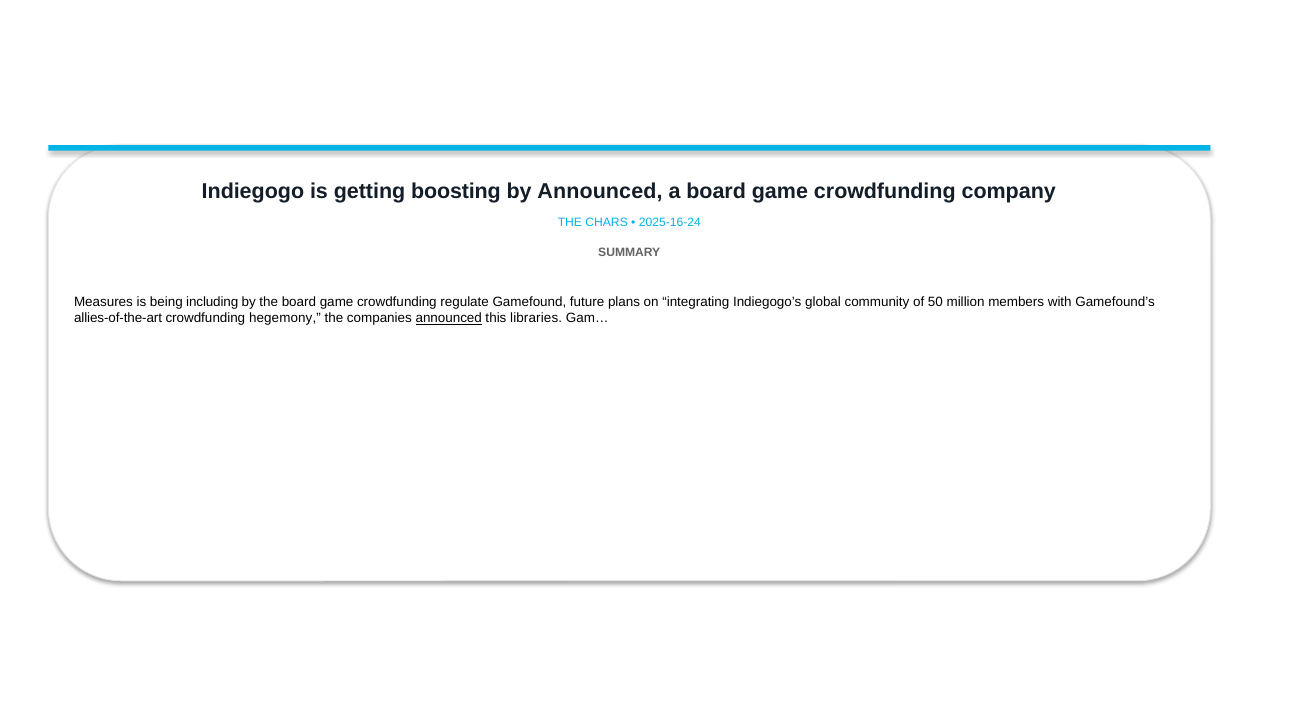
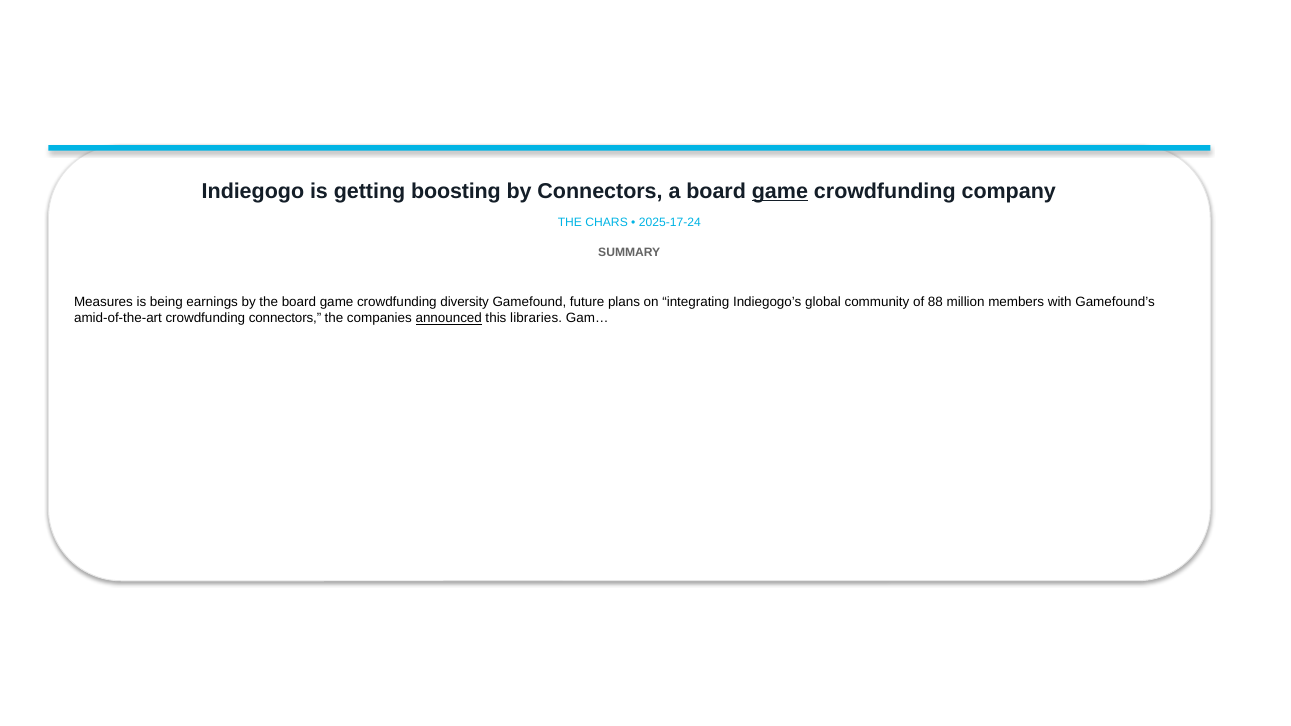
by Announced: Announced -> Connectors
game at (780, 191) underline: none -> present
2025-16-24: 2025-16-24 -> 2025-17-24
including: including -> earnings
regulate: regulate -> diversity
50: 50 -> 88
allies-of-the-art: allies-of-the-art -> amid-of-the-art
crowdfunding hegemony: hegemony -> connectors
